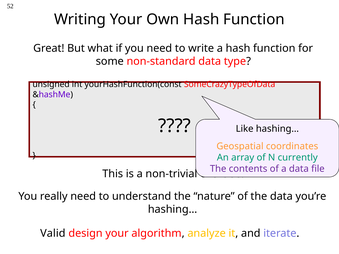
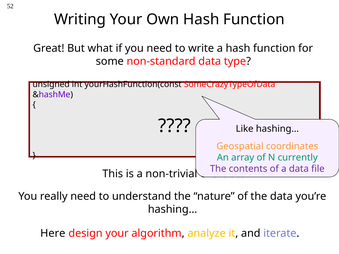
Valid: Valid -> Here
